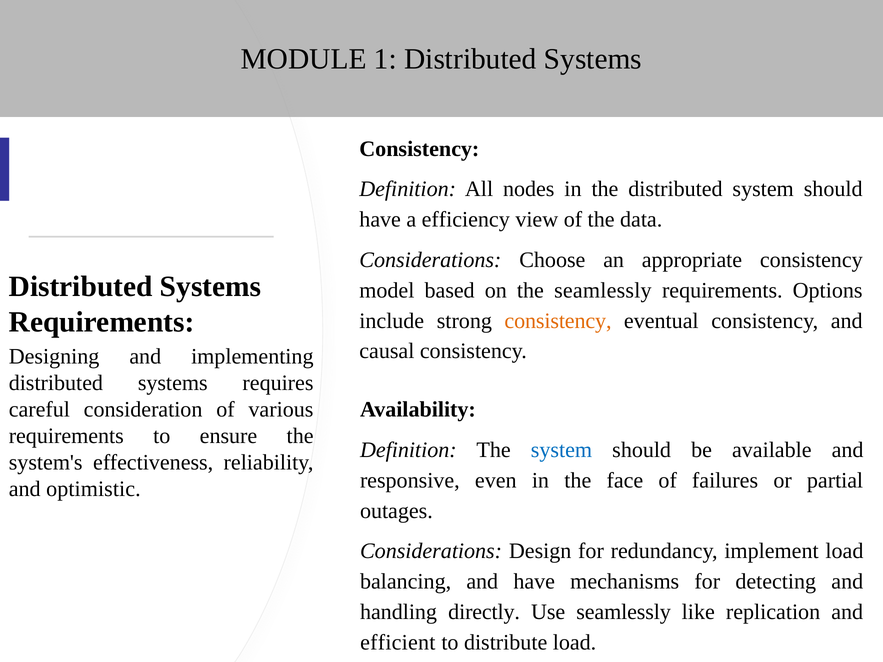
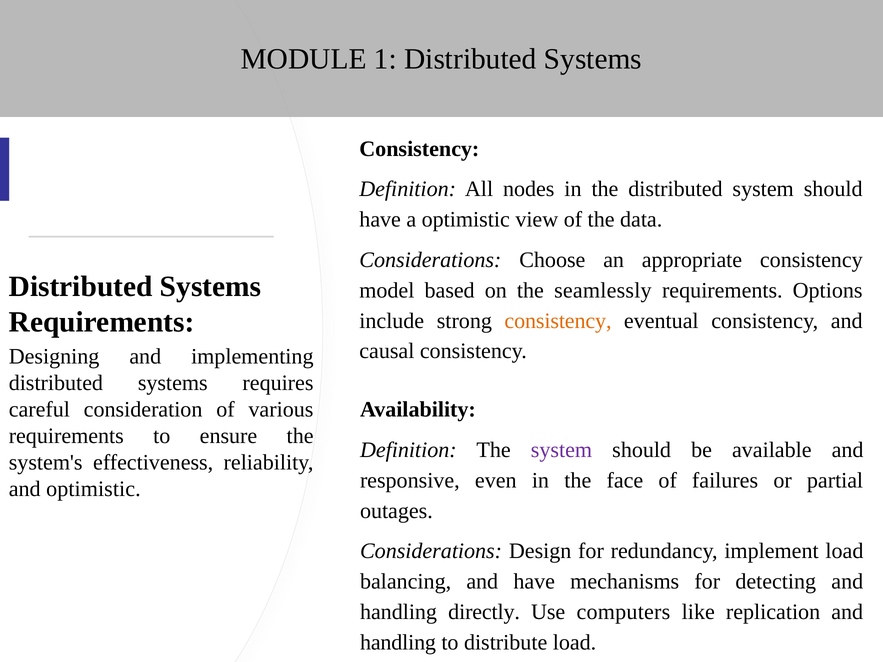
a efficiency: efficiency -> optimistic
system at (561, 450) colour: blue -> purple
Use seamlessly: seamlessly -> computers
efficient at (398, 643): efficient -> handling
